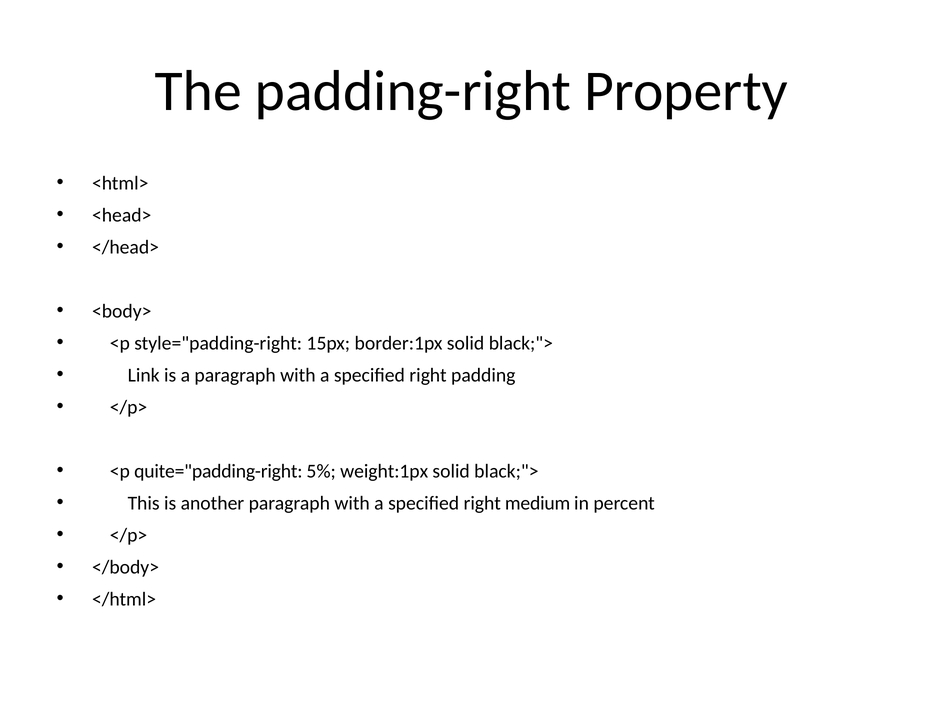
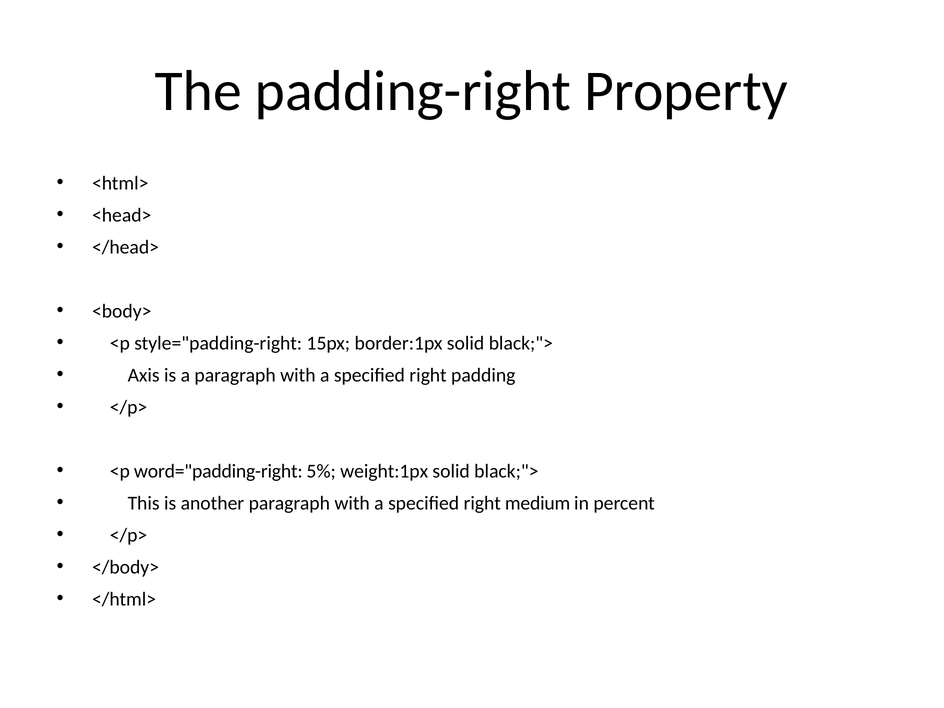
Link: Link -> Axis
quite="padding-right: quite="padding-right -> word="padding-right
